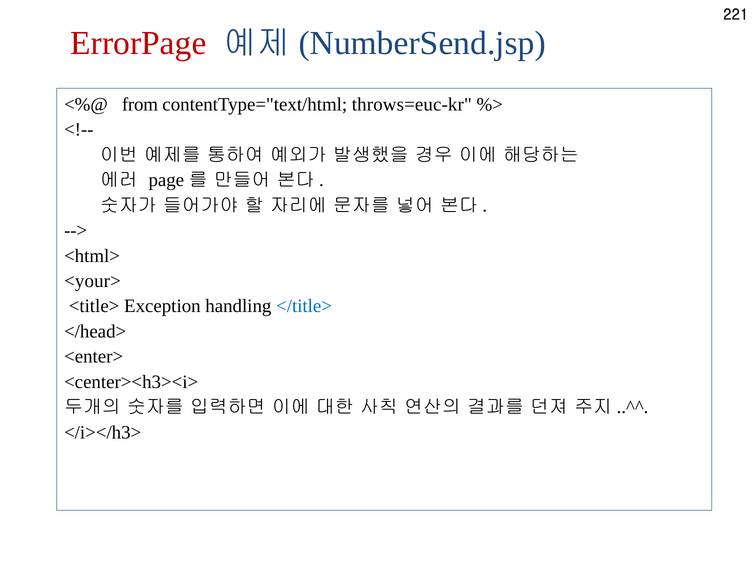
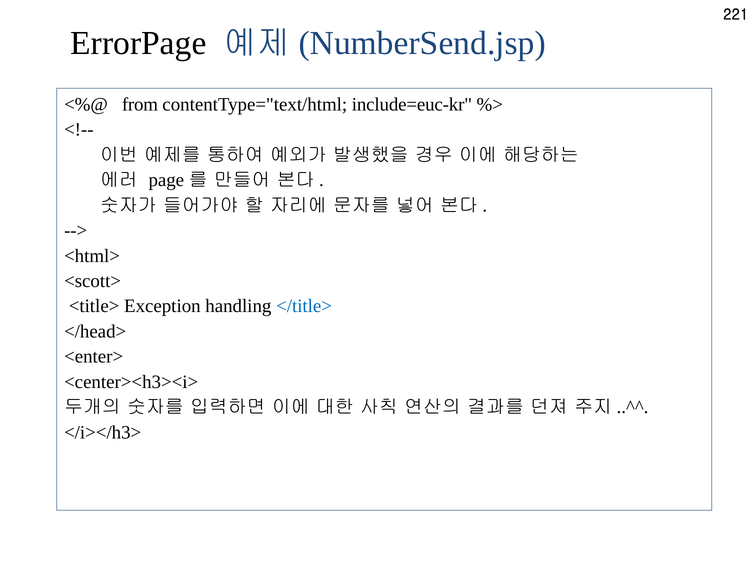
ErrorPage colour: red -> black
throws=euc-kr: throws=euc-kr -> include=euc-kr
<your>: <your> -> <scott>
